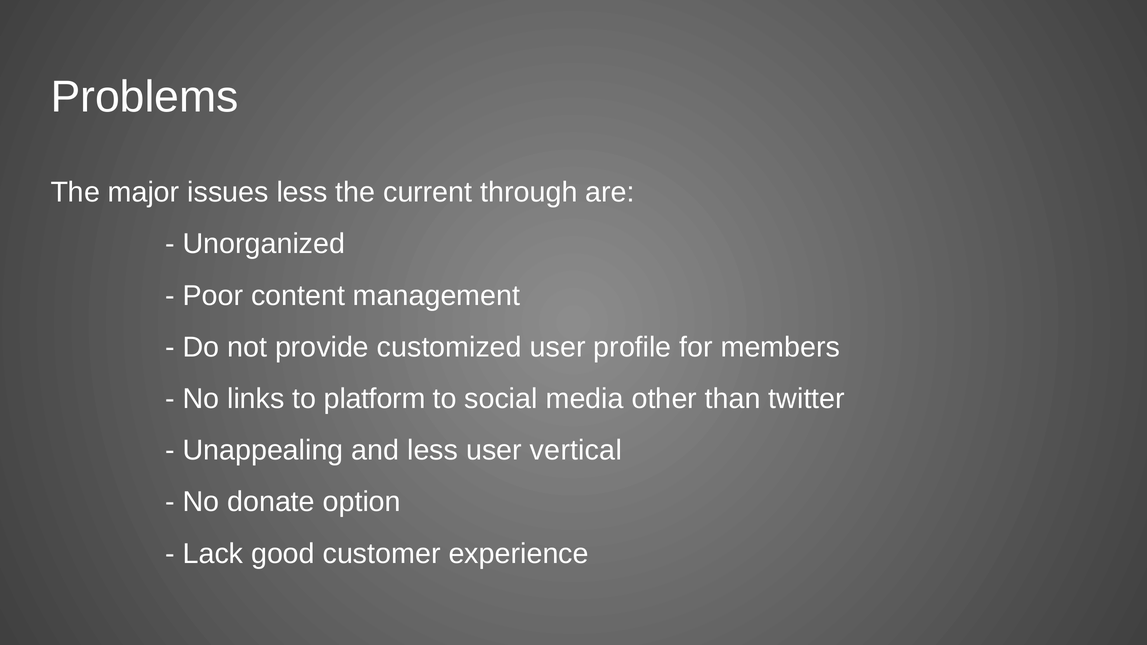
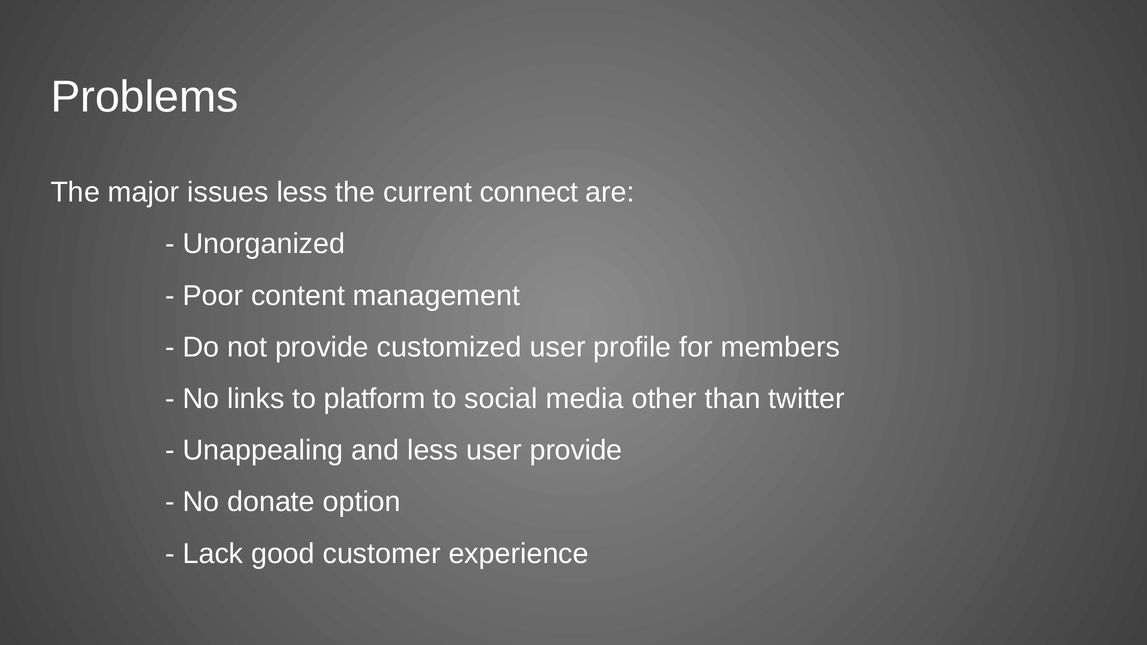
through: through -> connect
user vertical: vertical -> provide
